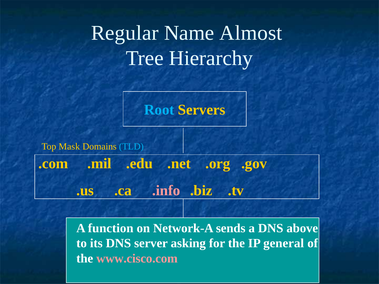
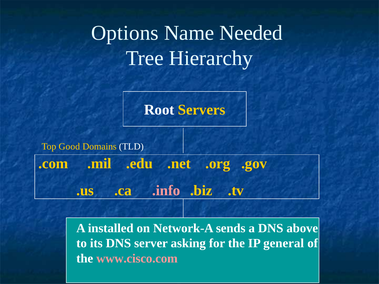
Regular: Regular -> Options
Almost: Almost -> Needed
Root colour: light blue -> white
Mask: Mask -> Good
TLD colour: light blue -> white
function: function -> installed
